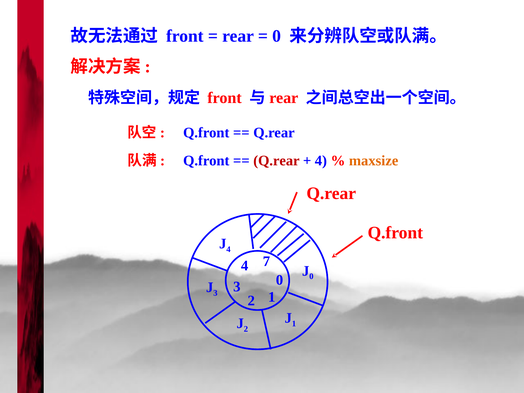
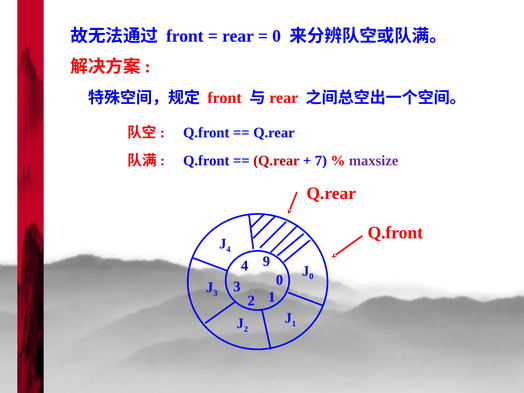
4 at (321, 161): 4 -> 7
maxsize colour: orange -> purple
7: 7 -> 9
